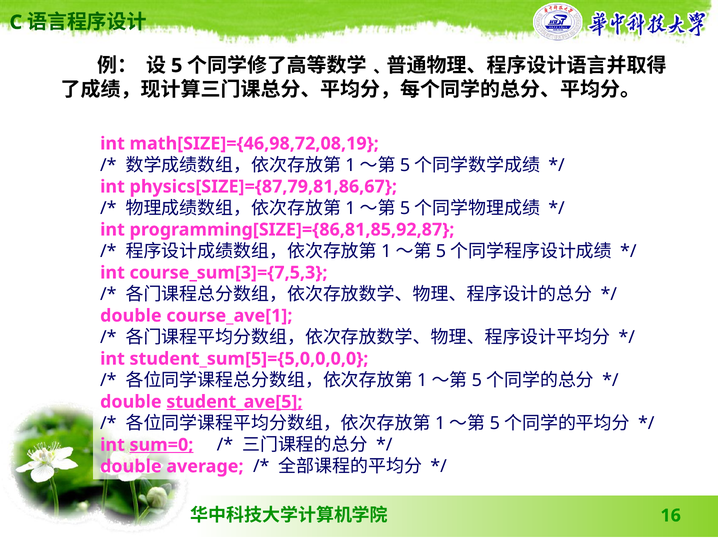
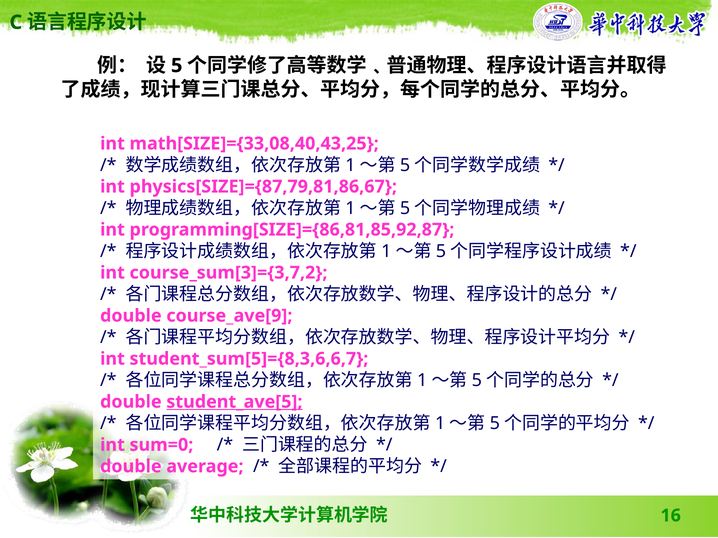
math[SIZE]={46,98,72,08,19: math[SIZE]={46,98,72,08,19 -> math[SIZE]={33,08,40,43,25
course_sum[3]={7,5,3: course_sum[3]={7,5,3 -> course_sum[3]={3,7,2
course_ave[1: course_ave[1 -> course_ave[9
student_sum[5]={5,0,0,0,0: student_sum[5]={5,0,0,0,0 -> student_sum[5]={8,3,6,6,7
sum=0 underline: present -> none
